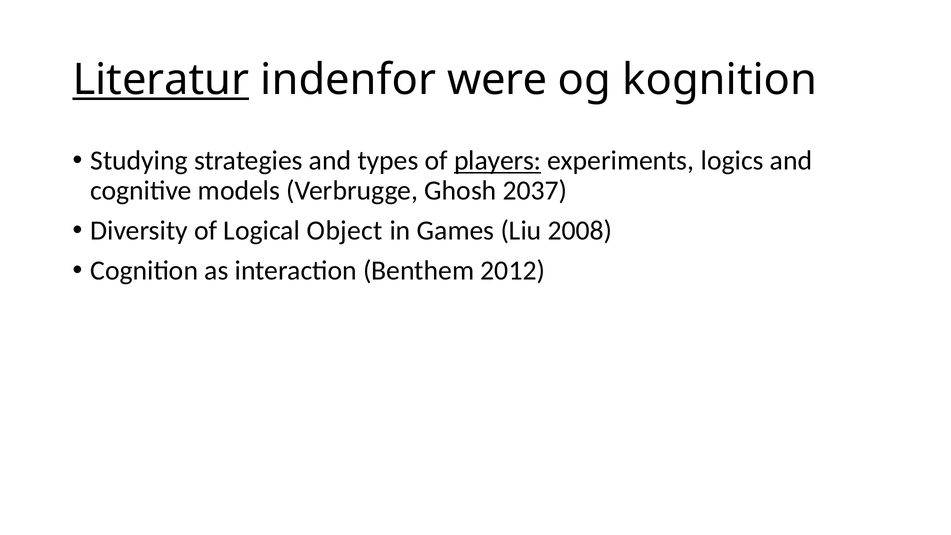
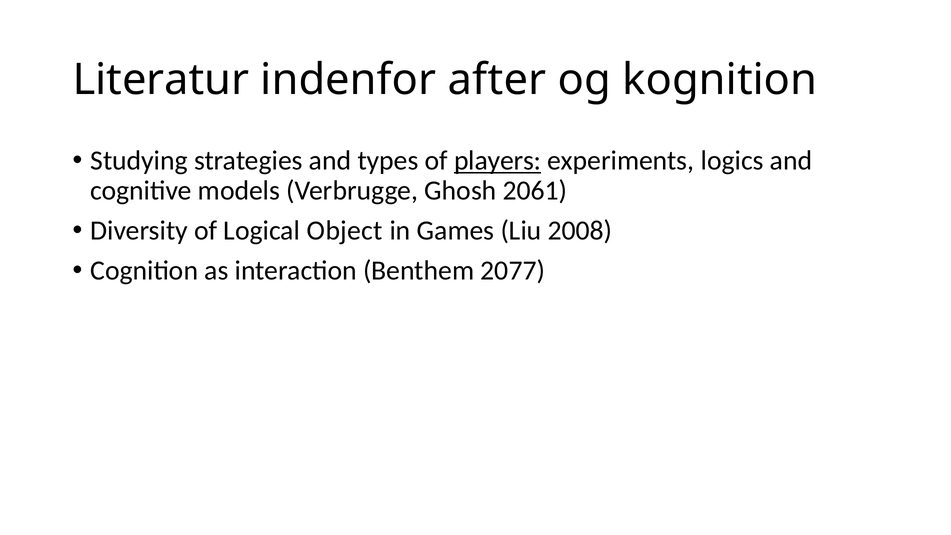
Literatur underline: present -> none
were: were -> after
2037: 2037 -> 2061
2012: 2012 -> 2077
